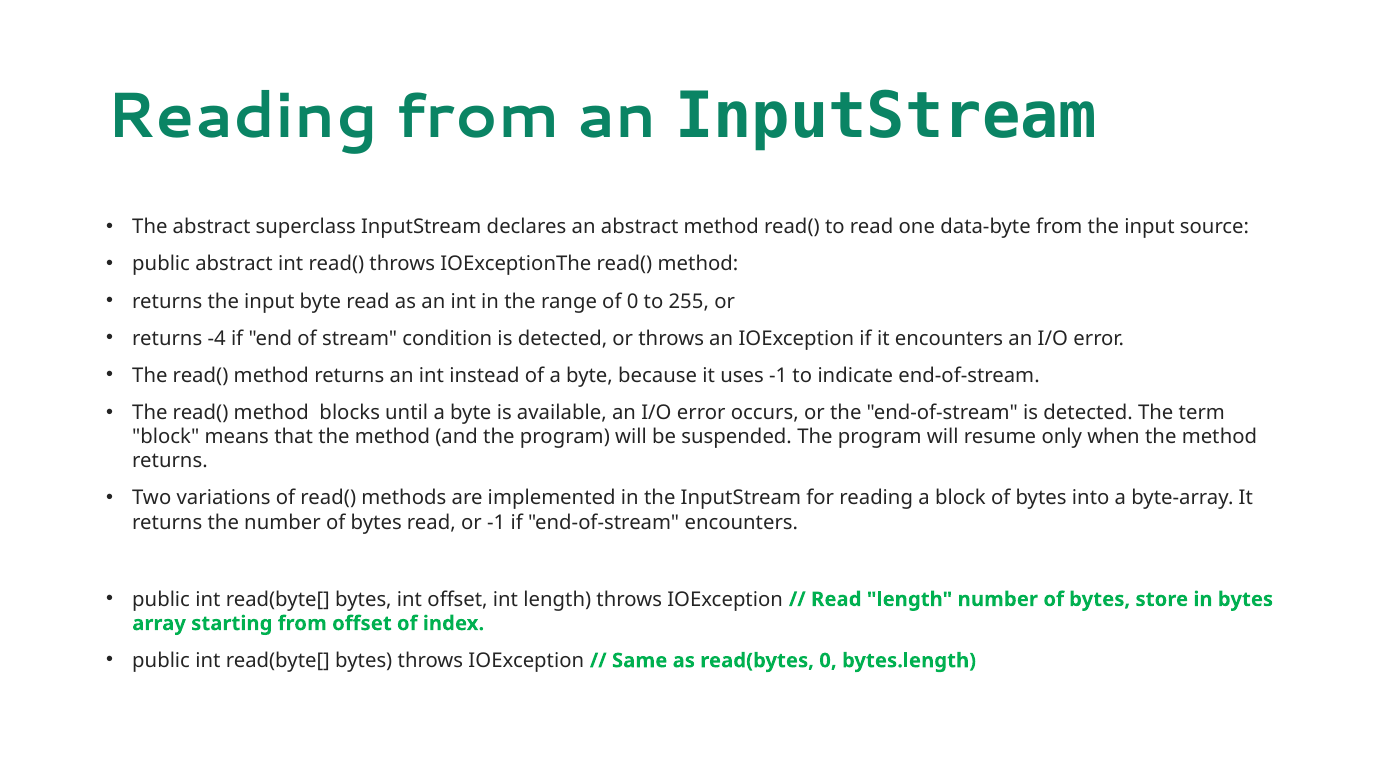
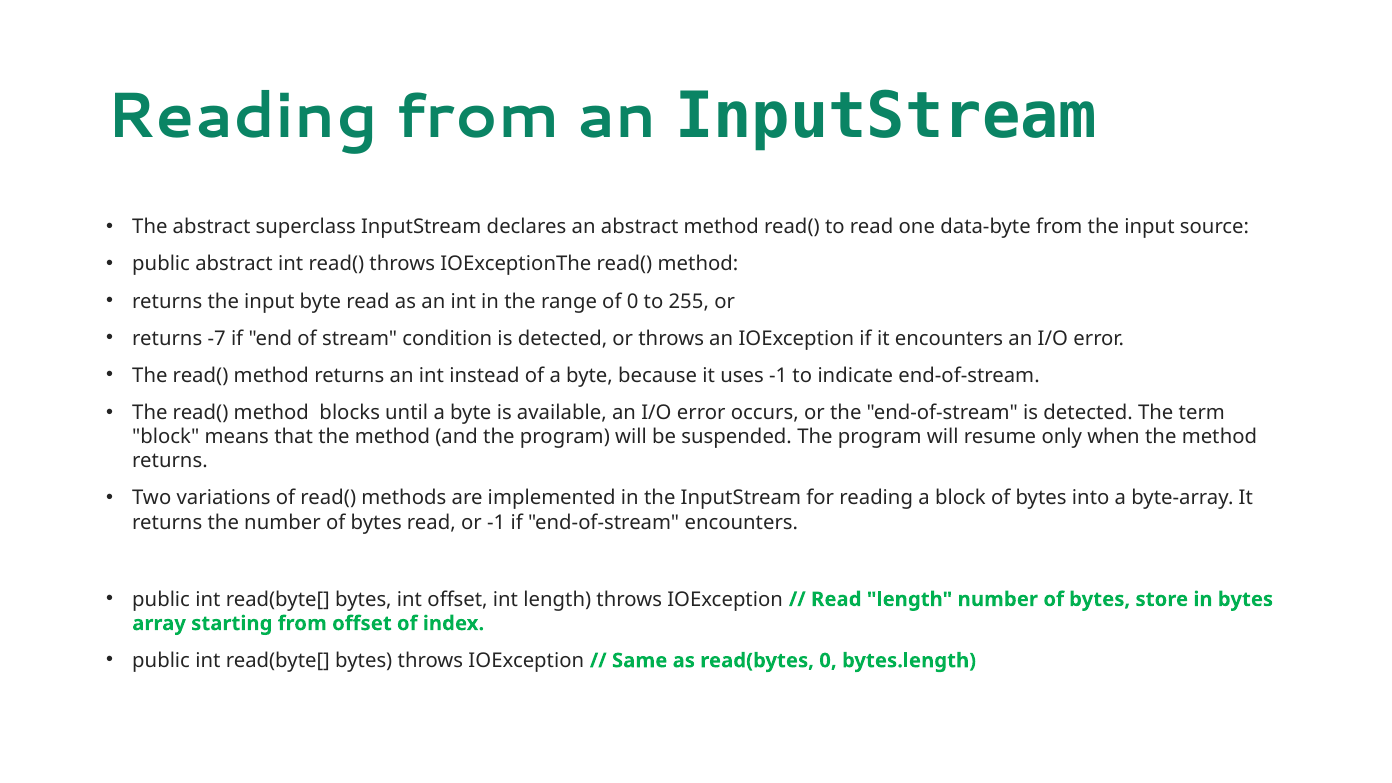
-4: -4 -> -7
